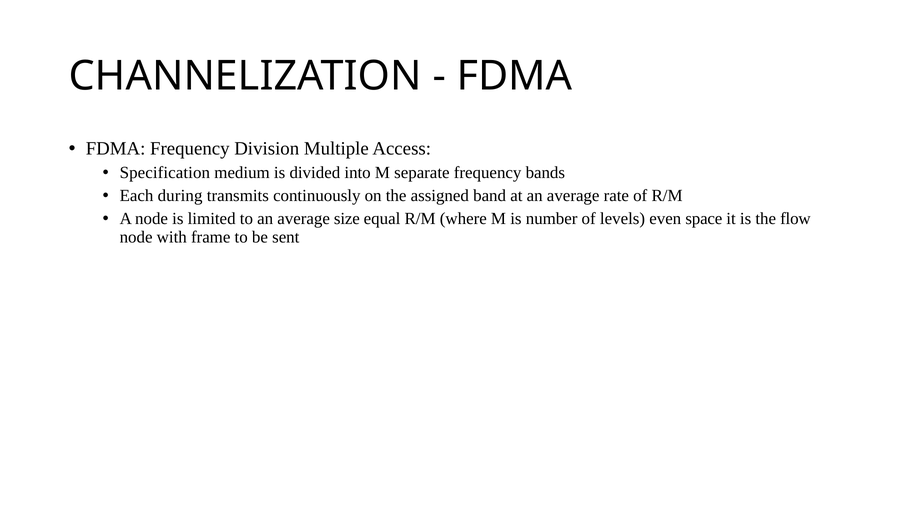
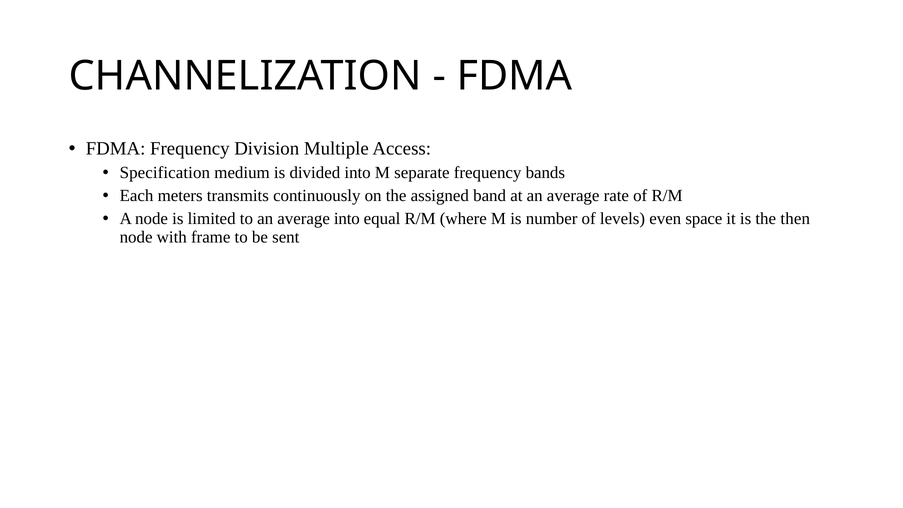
during: during -> meters
average size: size -> into
flow: flow -> then
